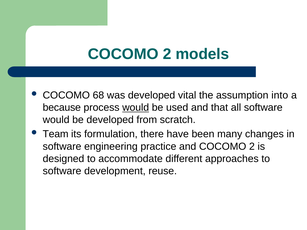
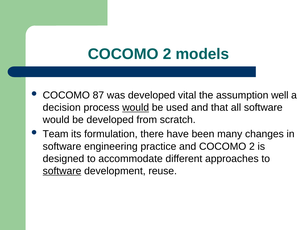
68: 68 -> 87
into: into -> well
because: because -> decision
software at (62, 171) underline: none -> present
